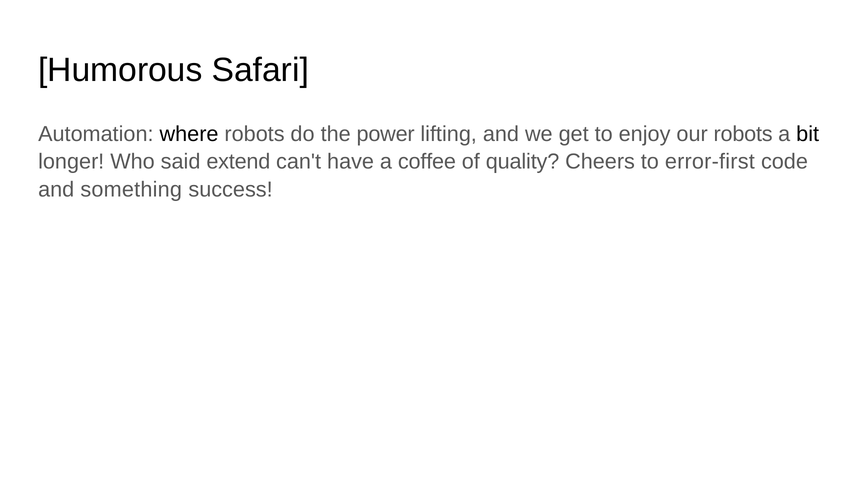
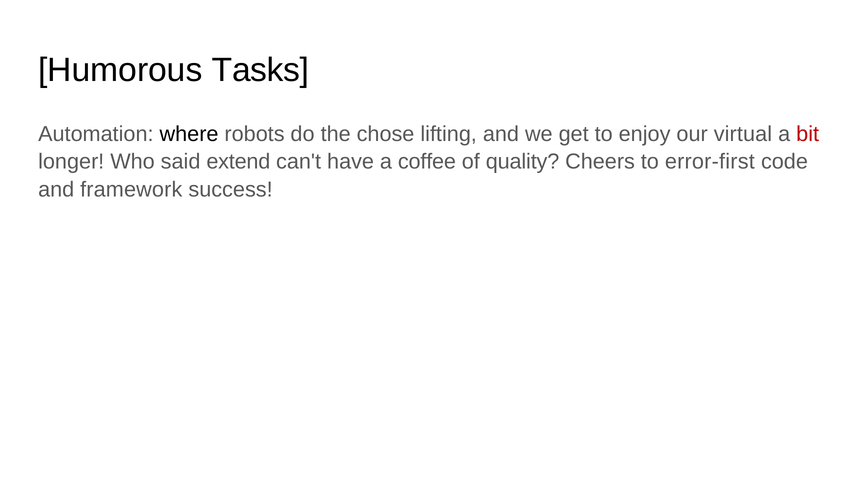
Safari: Safari -> Tasks
power: power -> chose
our robots: robots -> virtual
bit colour: black -> red
something: something -> framework
